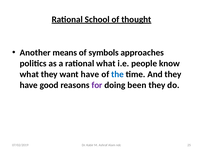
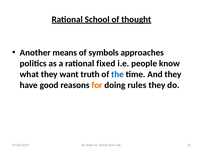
rational what: what -> fixed
want have: have -> truth
for colour: purple -> orange
been: been -> rules
